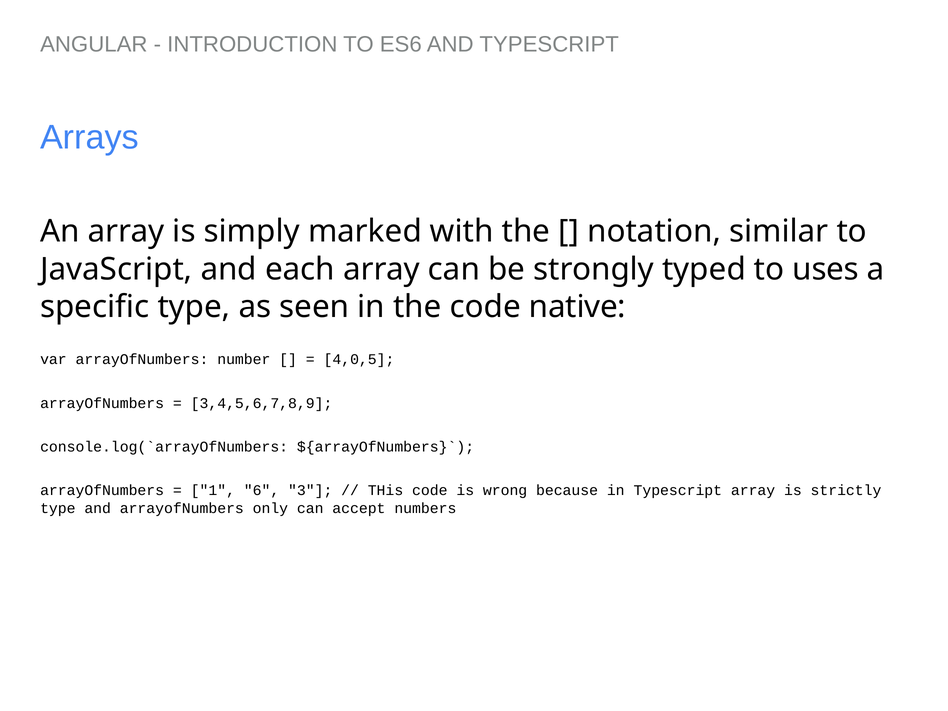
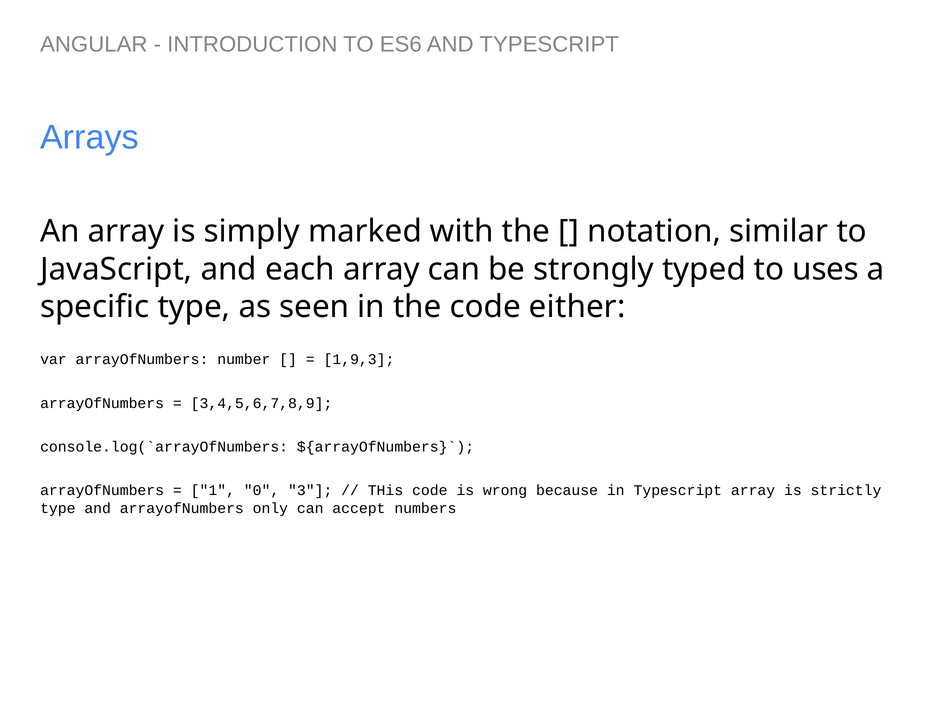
native: native -> either
4,0,5: 4,0,5 -> 1,9,3
6: 6 -> 0
